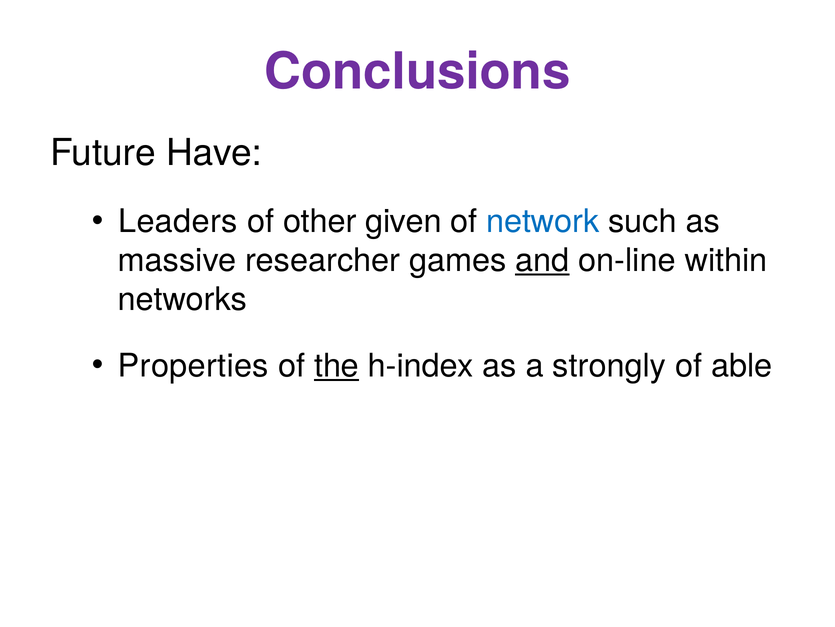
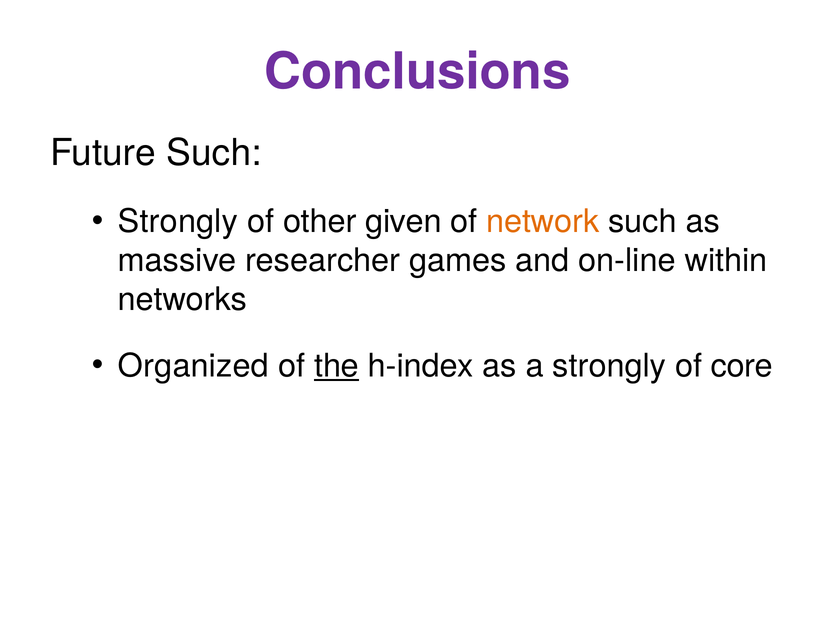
Future Have: Have -> Such
Leaders at (178, 222): Leaders -> Strongly
network colour: blue -> orange
and underline: present -> none
Properties: Properties -> Organized
able: able -> core
